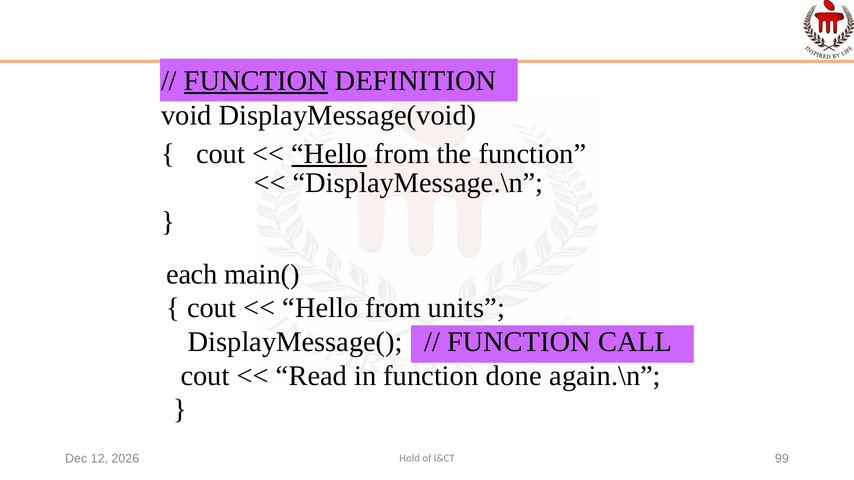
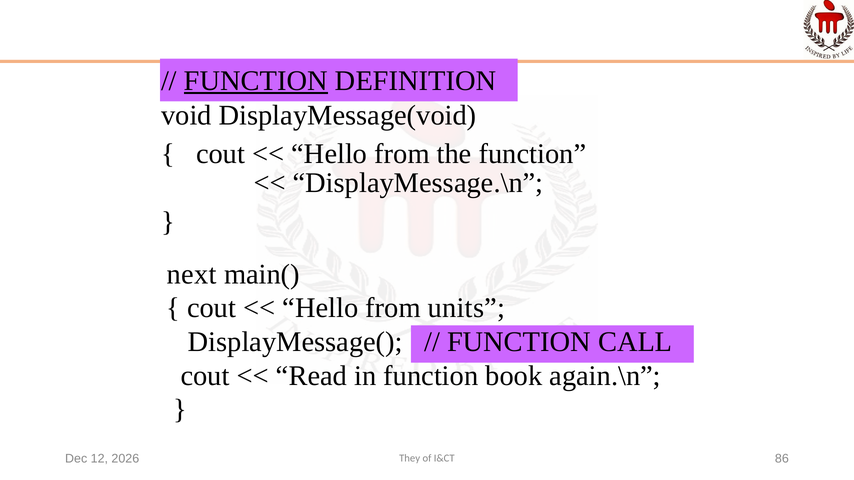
Hello at (329, 154) underline: present -> none
each: each -> next
done: done -> book
99: 99 -> 86
Hold: Hold -> They
